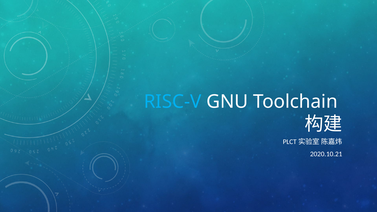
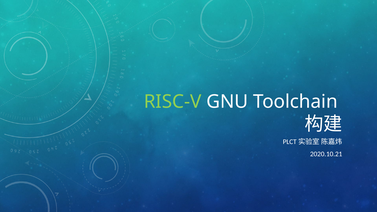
RISC-V colour: light blue -> light green
